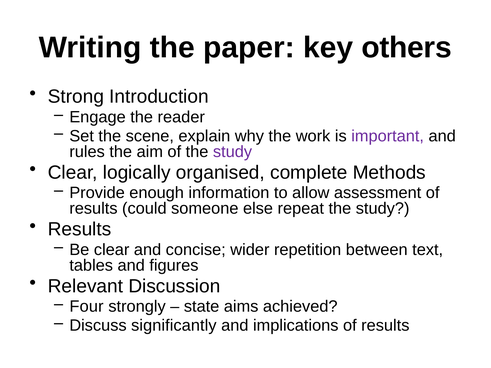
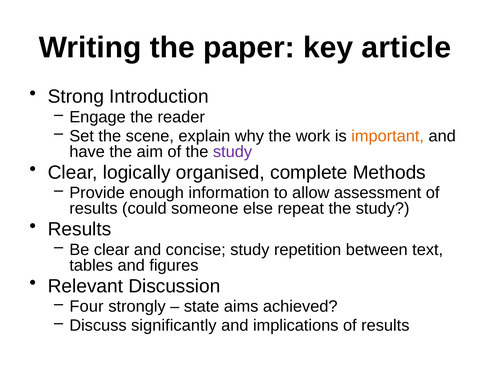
others: others -> article
important colour: purple -> orange
rules: rules -> have
concise wider: wider -> study
